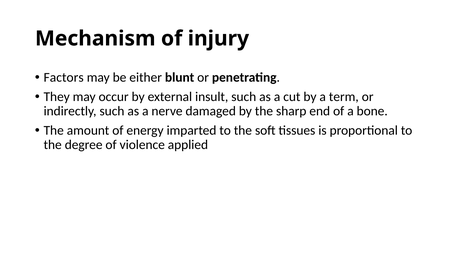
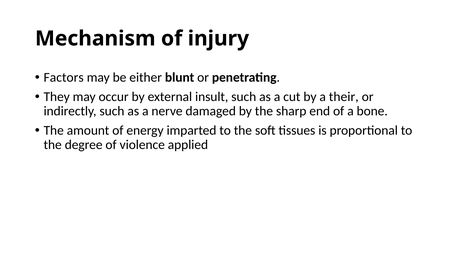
term: term -> their
